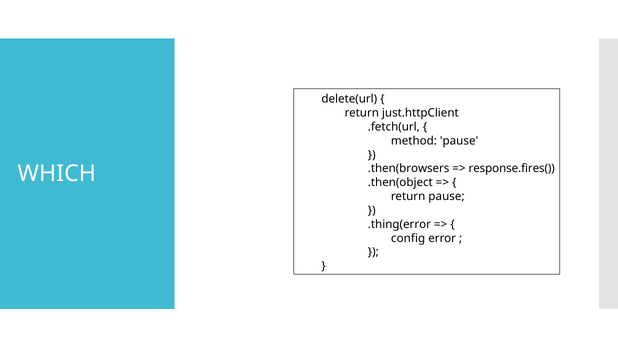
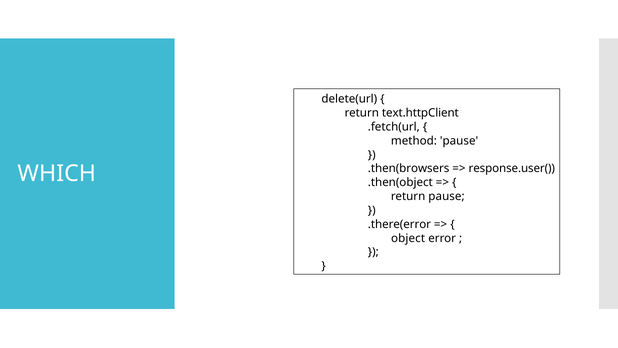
just.httpClient: just.httpClient -> text.httpClient
response.fires(: response.fires( -> response.user(
.thing(error: .thing(error -> .there(error
config: config -> object
